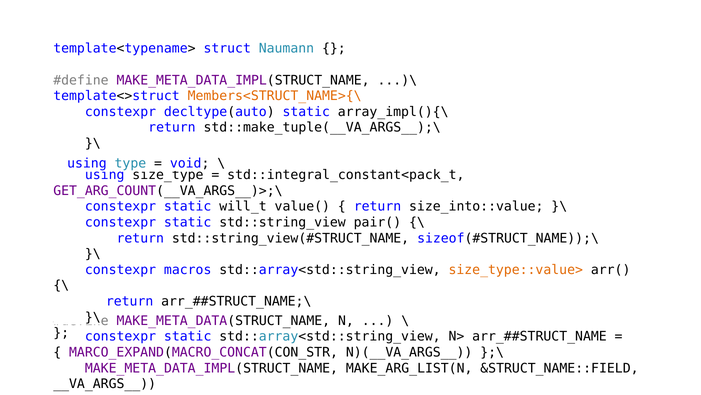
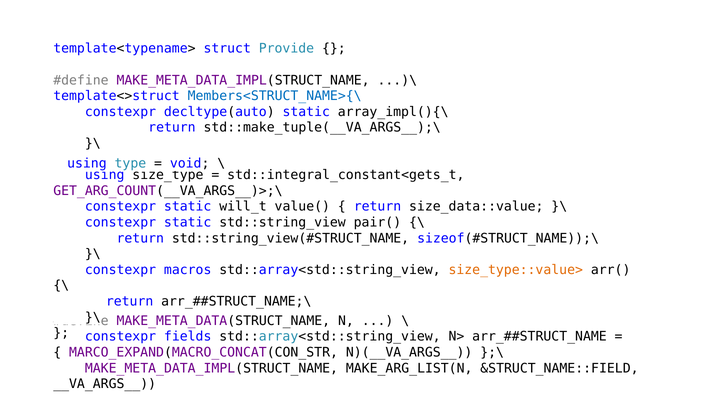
Naumann: Naumann -> Provide
Members<STRUCT_NAME>{\ colour: orange -> blue
std::integral_constant<pack_t: std::integral_constant<pack_t -> std::integral_constant<gets_t
size_into::value: size_into::value -> size_data::value
static at (188, 336): static -> fields
